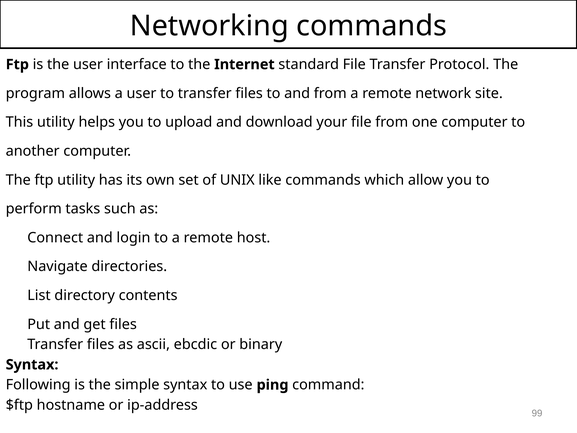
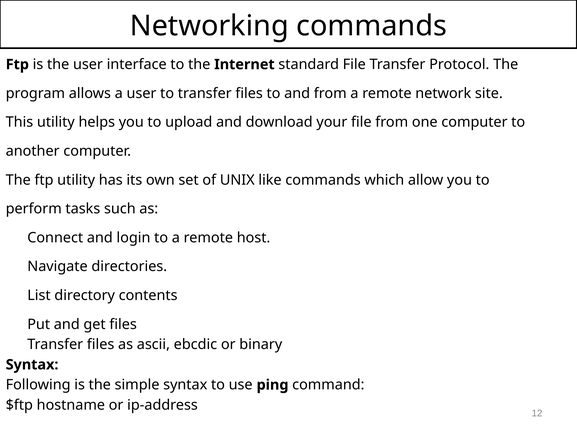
99: 99 -> 12
